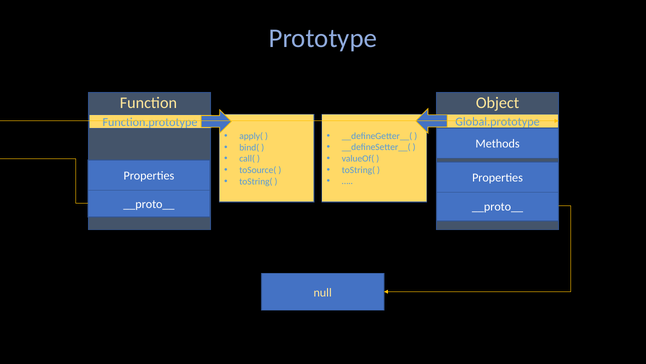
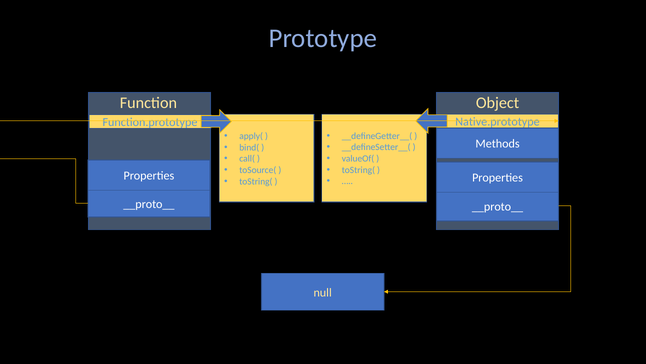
Global.prototype: Global.prototype -> Native.prototype
